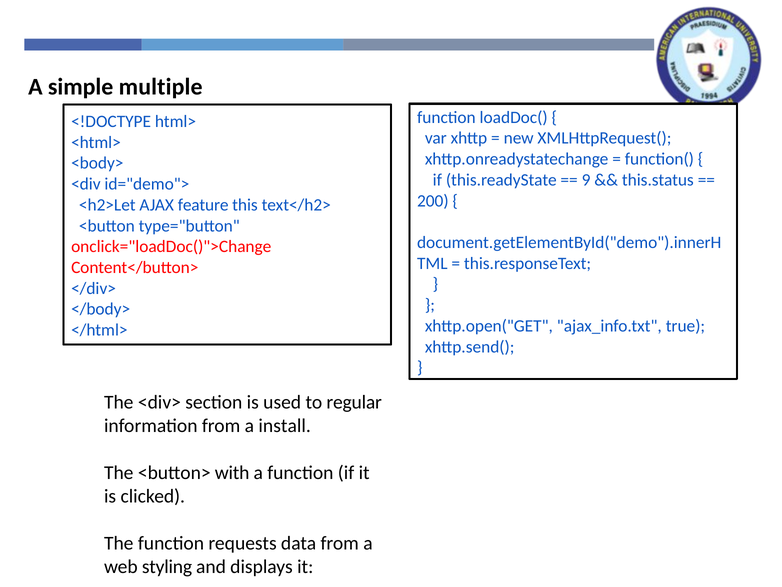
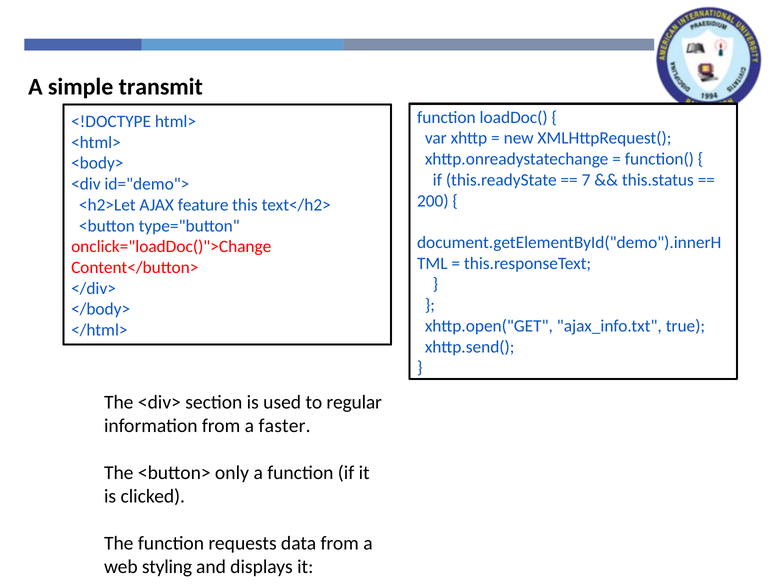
multiple: multiple -> transmit
9: 9 -> 7
install: install -> faster
with: with -> only
